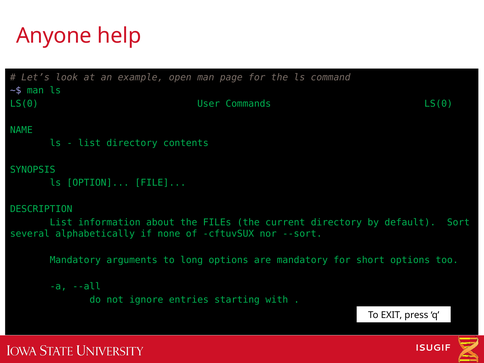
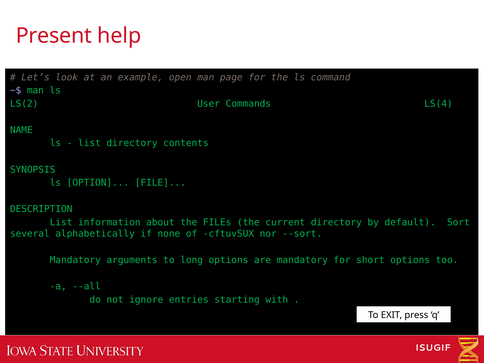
Anyone: Anyone -> Present
LS(0 at (24, 104): LS(0 -> LS(2
Commands LS(0: LS(0 -> LS(4
